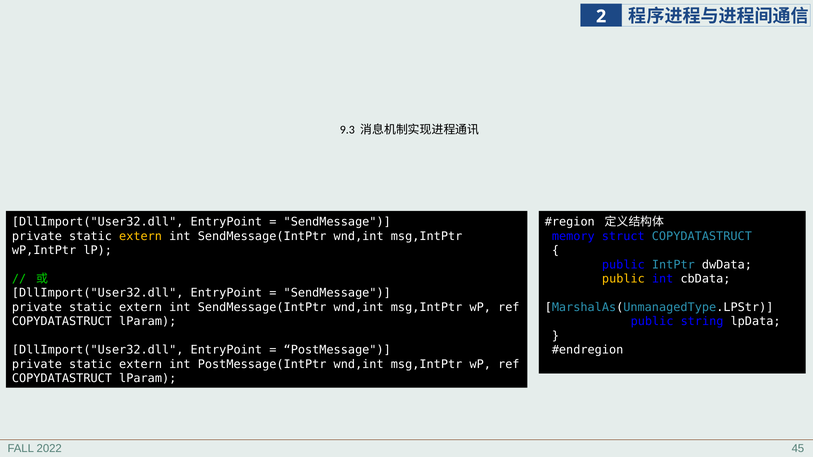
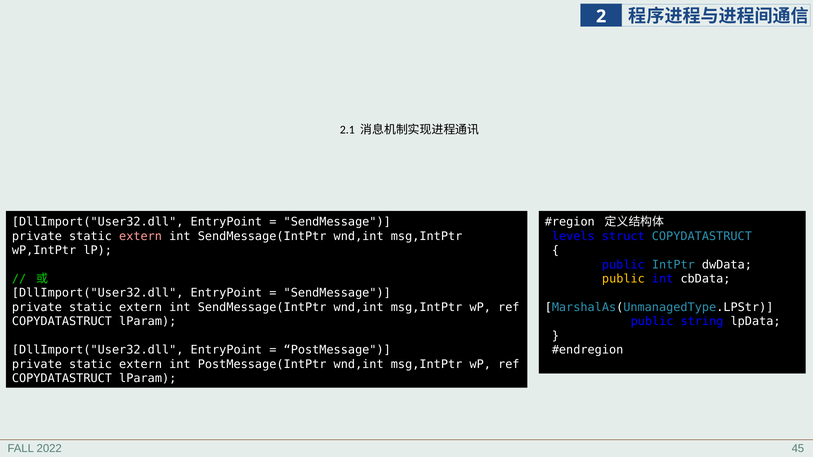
9.3: 9.3 -> 2.1
extern at (141, 236) colour: yellow -> pink
memory: memory -> levels
